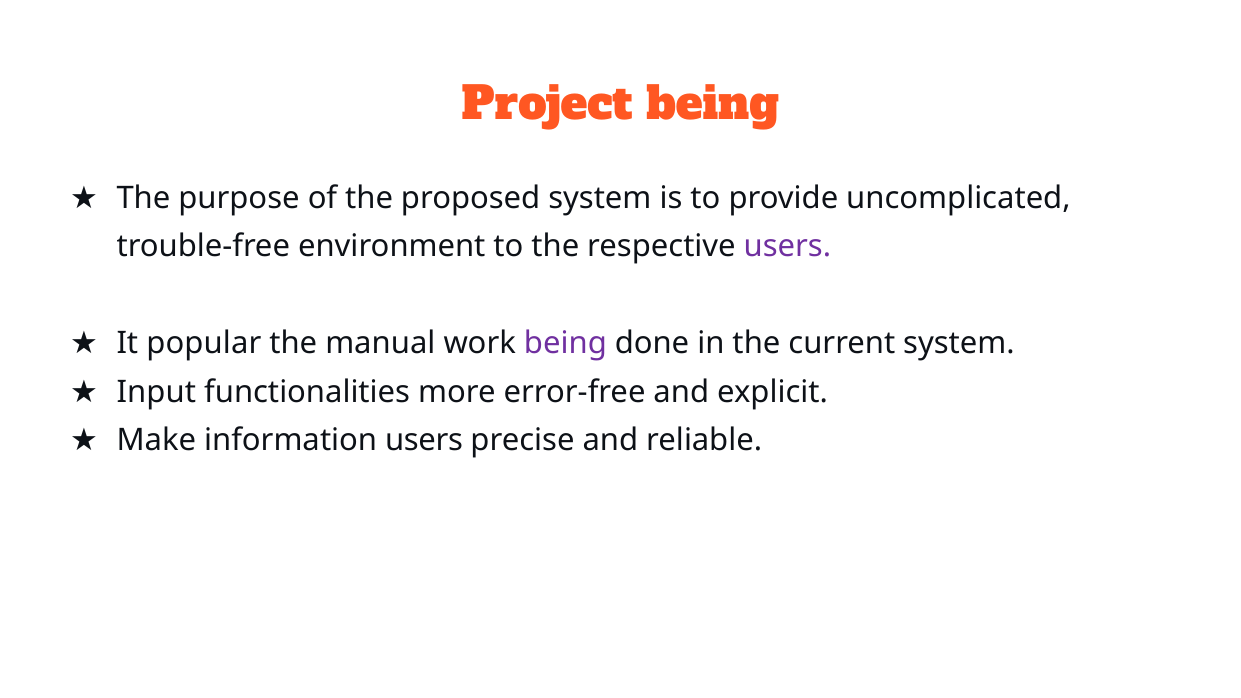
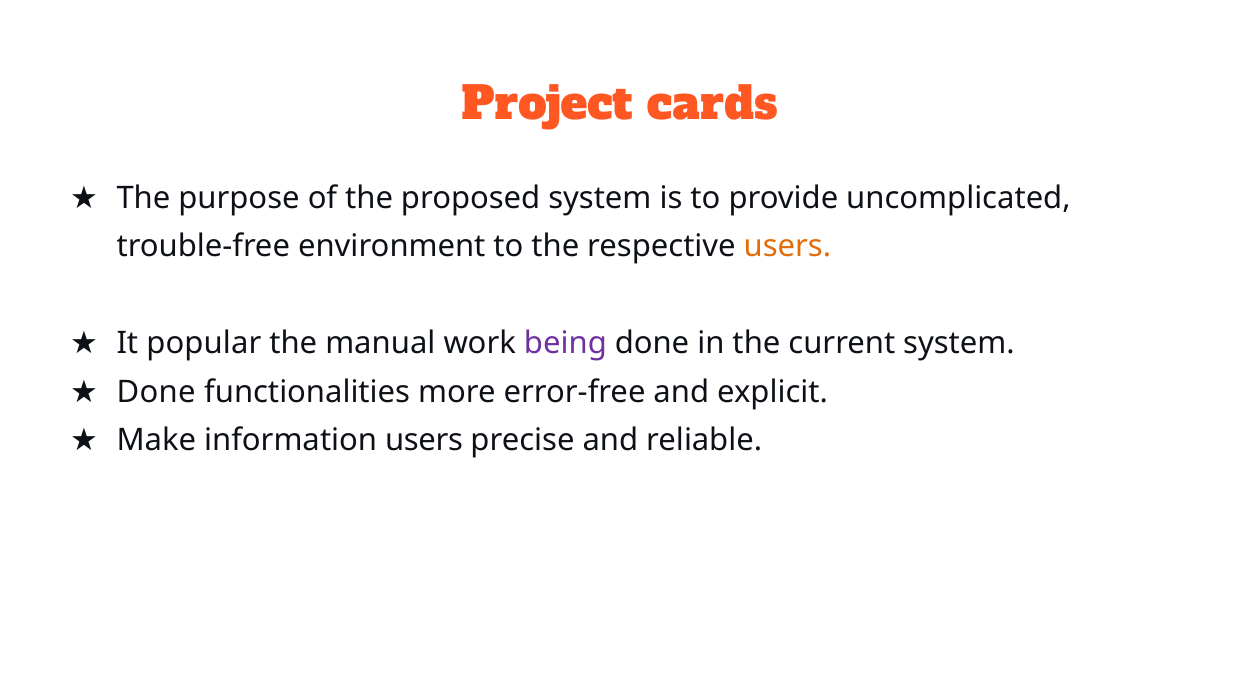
Project being: being -> cards
users at (787, 246) colour: purple -> orange
Input at (156, 392): Input -> Done
